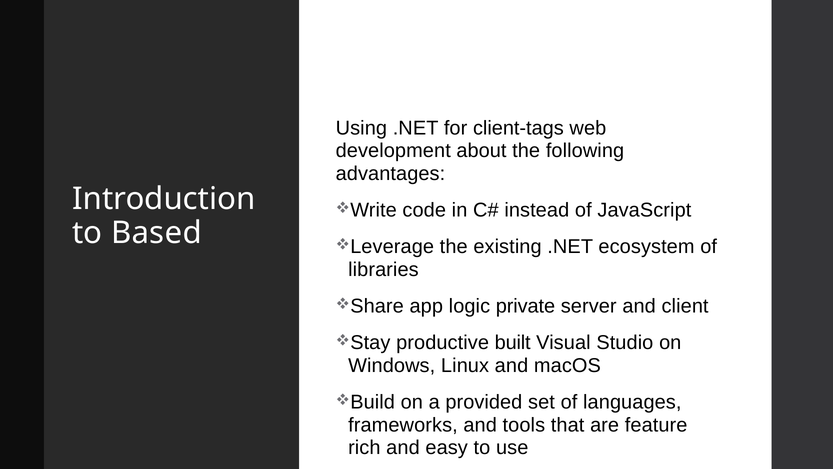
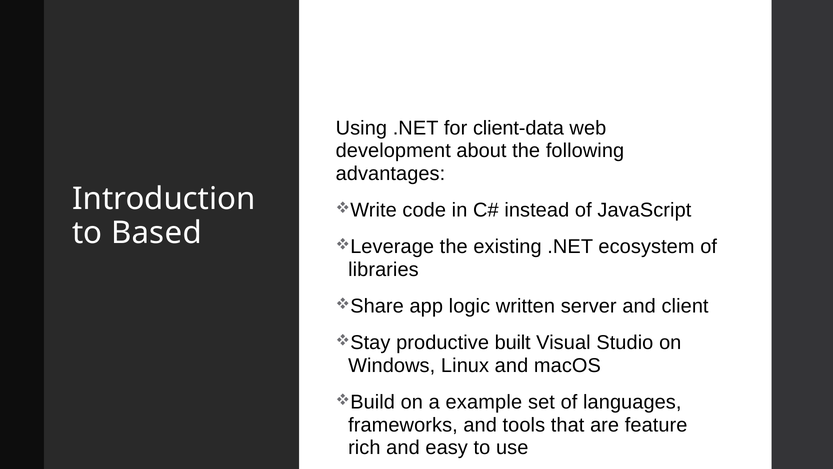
client-tags: client-tags -> client-data
private: private -> written
provided: provided -> example
